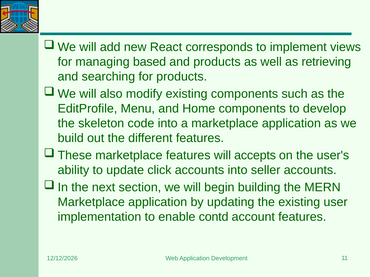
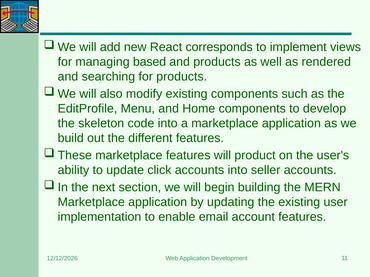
retrieving: retrieving -> rendered
accepts: accepts -> product
contd: contd -> email
